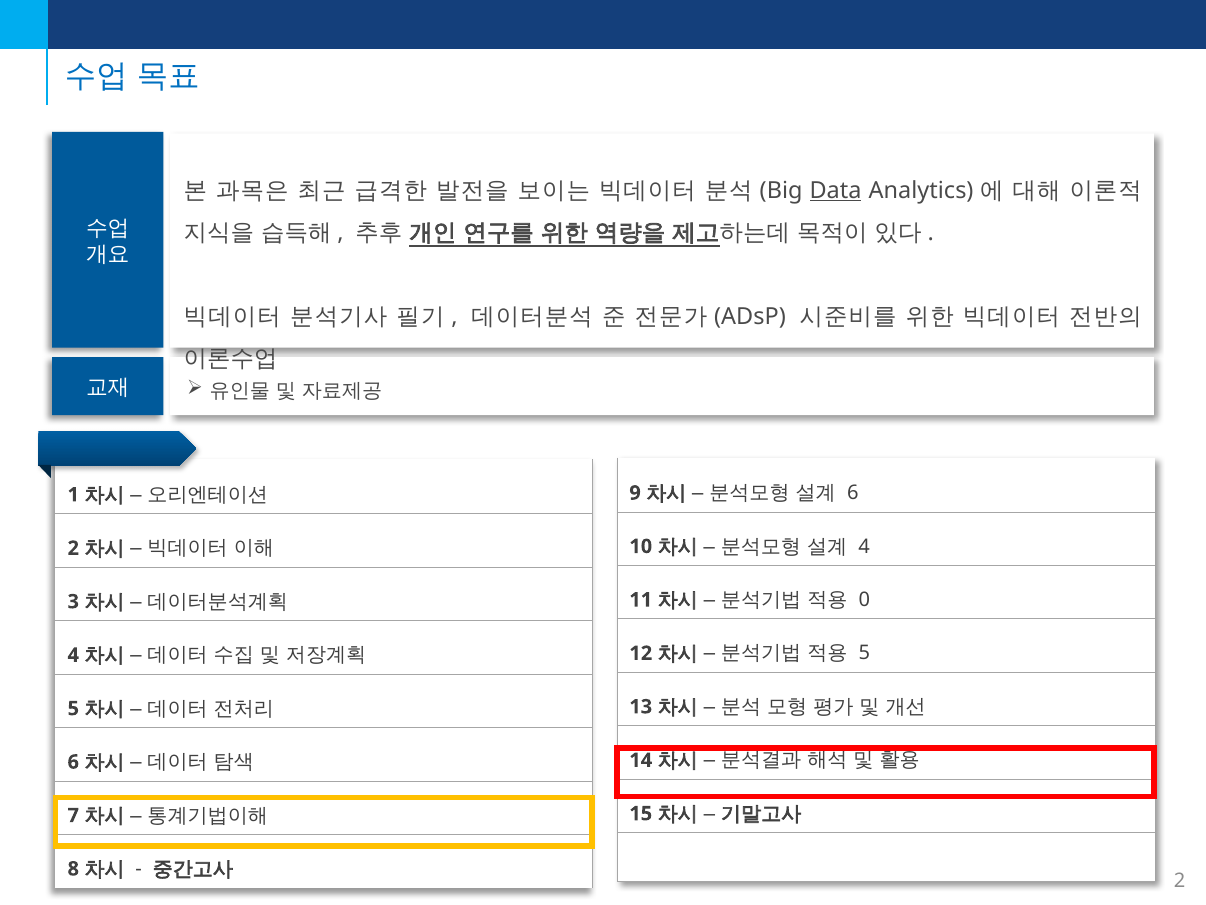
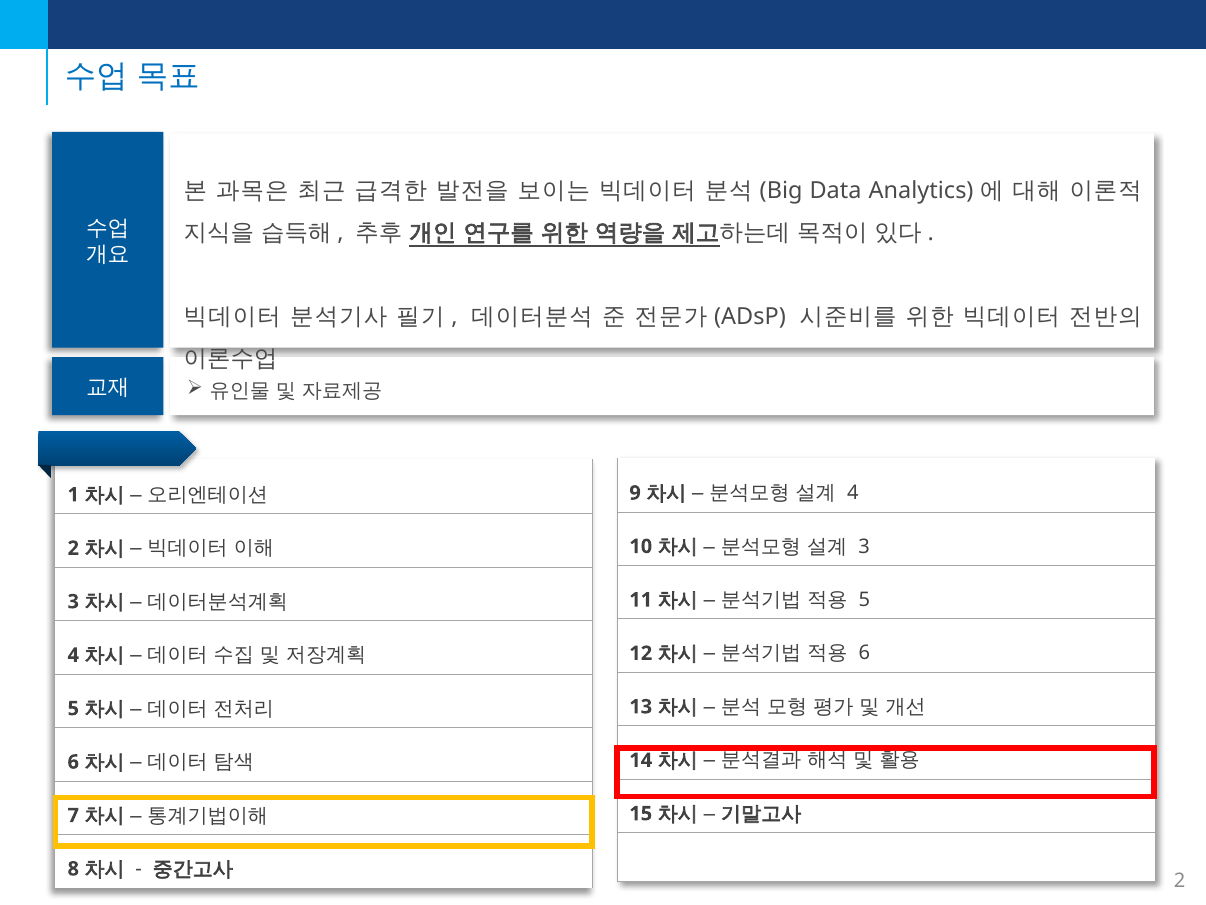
Data underline: present -> none
6 at (853, 493): 6 -> 4
4 at (864, 546): 4 -> 3
0 at (864, 600): 0 -> 5
5 at (864, 653): 5 -> 6
